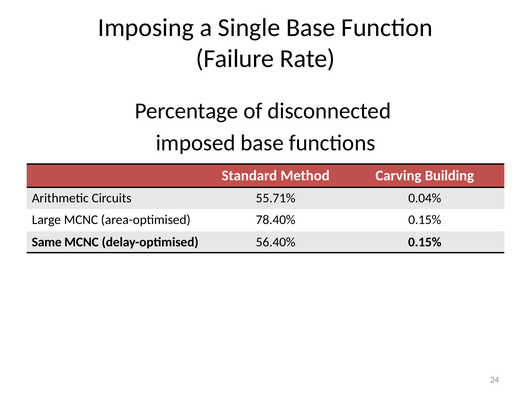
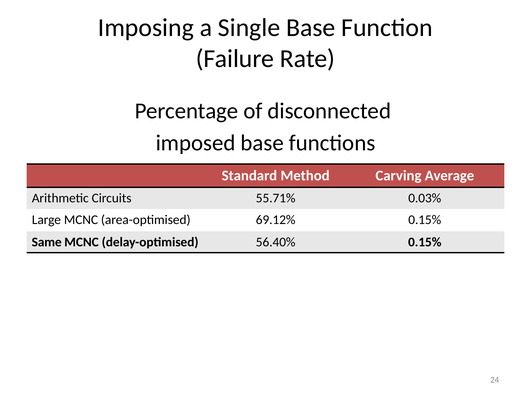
Building: Building -> Average
0.04%: 0.04% -> 0.03%
78.40%: 78.40% -> 69.12%
